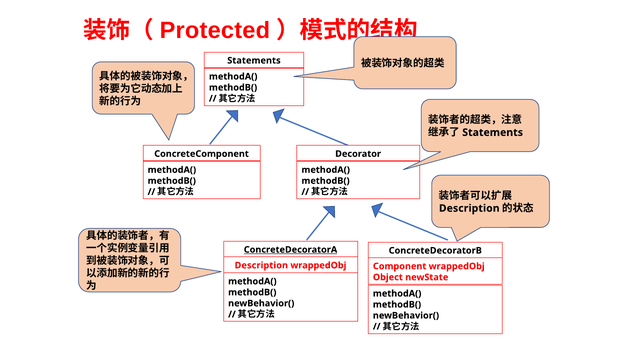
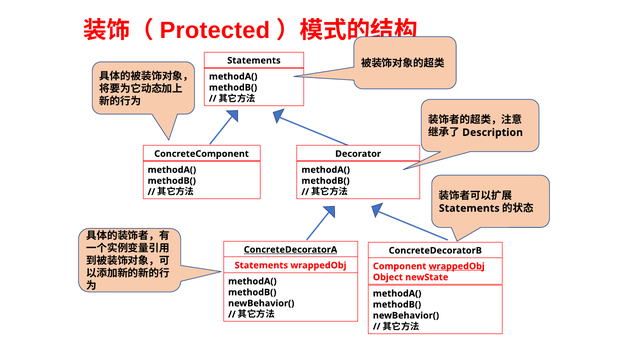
Statements at (493, 133): Statements -> Description
Description at (469, 208): Description -> Statements
Description at (261, 266): Description -> Statements
wrappedObj at (457, 266) underline: none -> present
